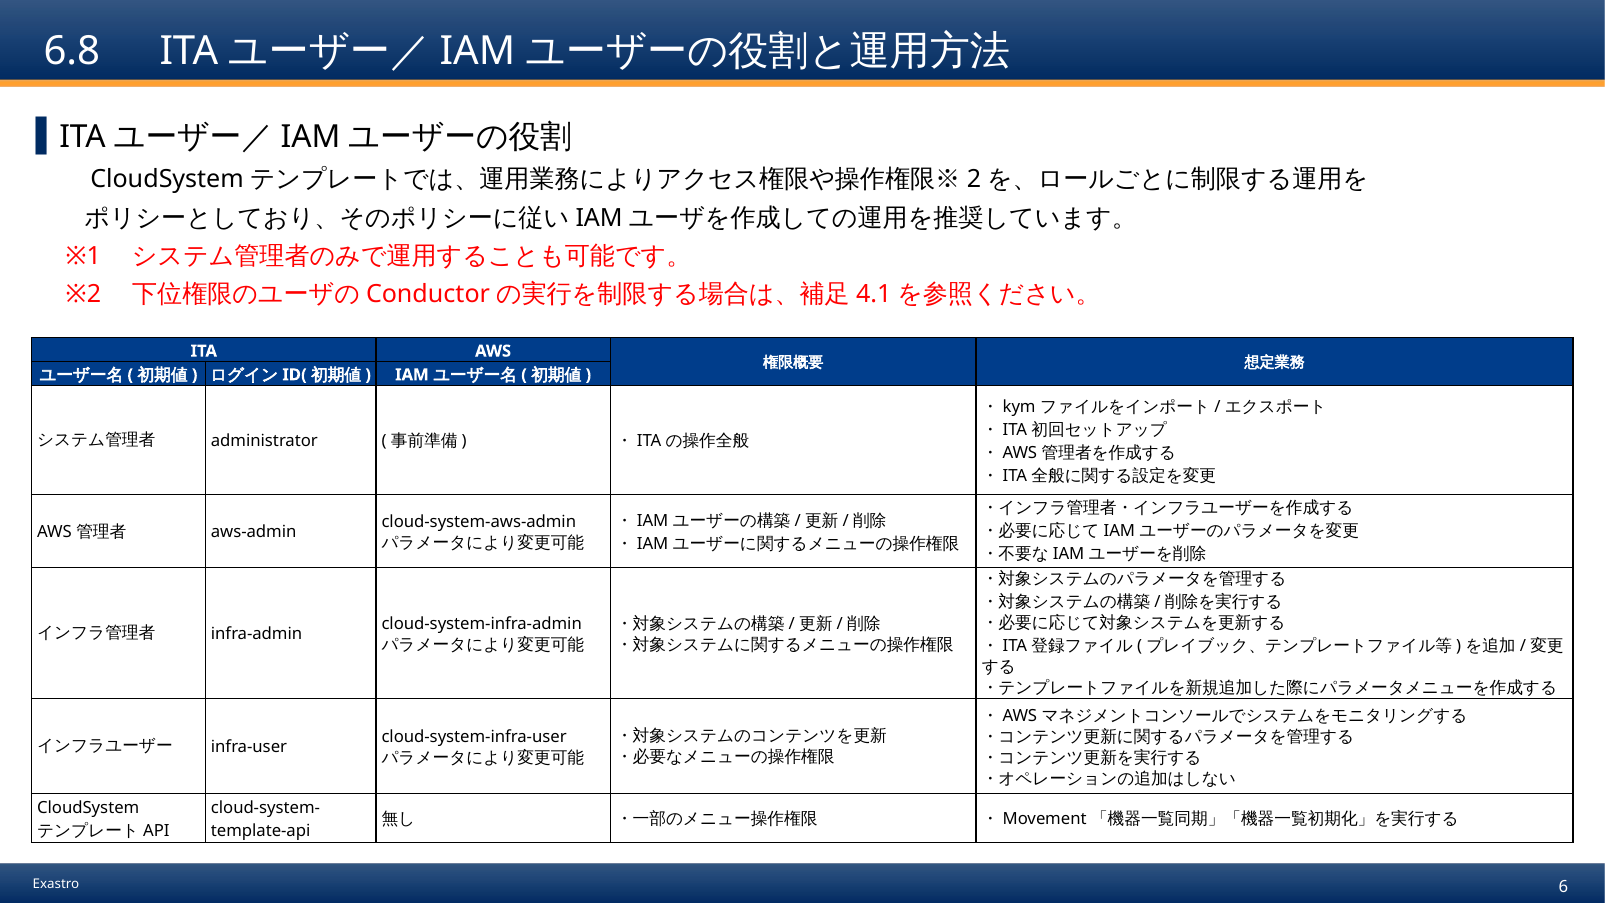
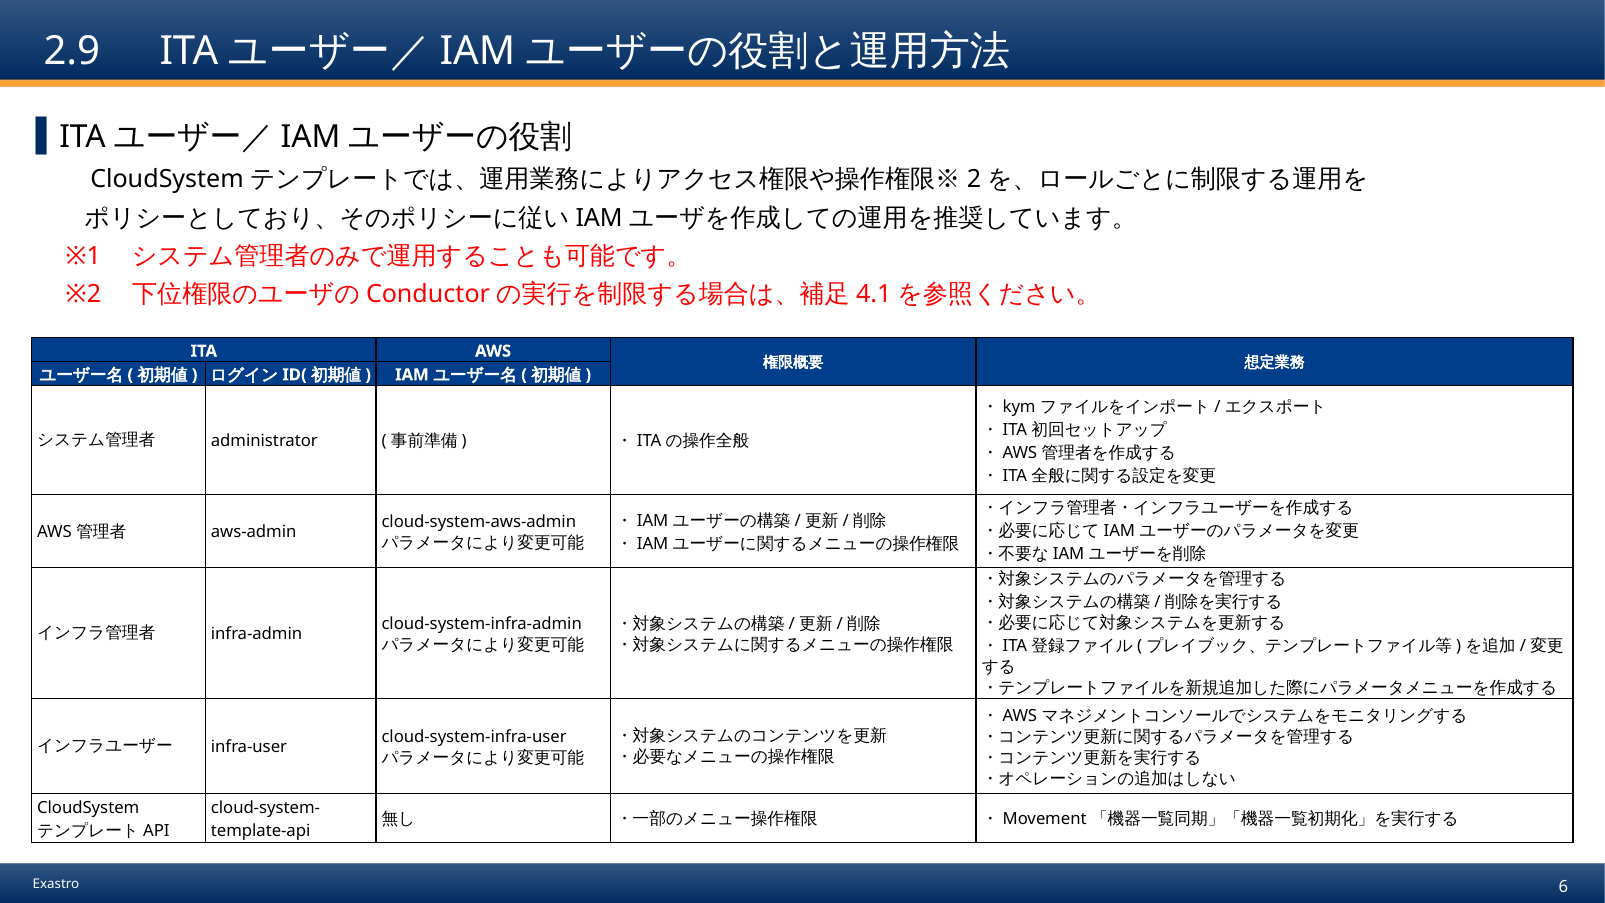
6.8: 6.8 -> 2.9
